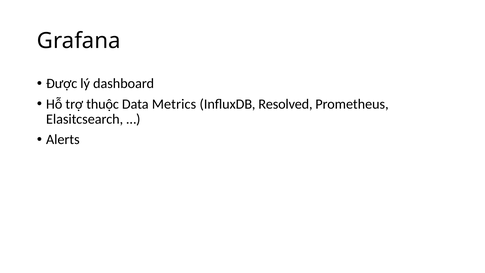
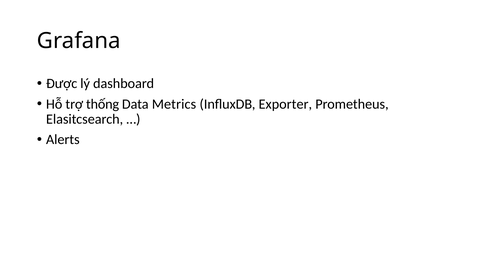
thuộc: thuộc -> thống
Resolved: Resolved -> Exporter
